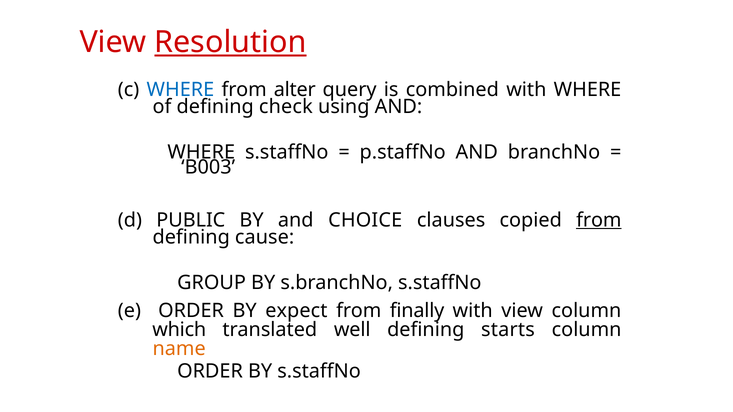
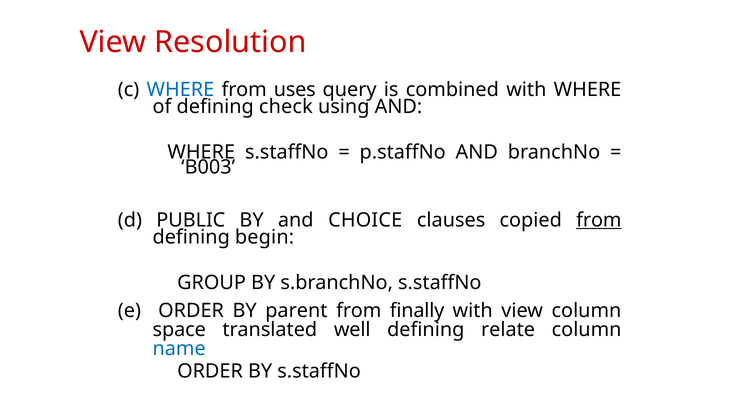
Resolution underline: present -> none
alter: alter -> uses
cause: cause -> begin
expect: expect -> parent
which: which -> space
starts: starts -> relate
name colour: orange -> blue
